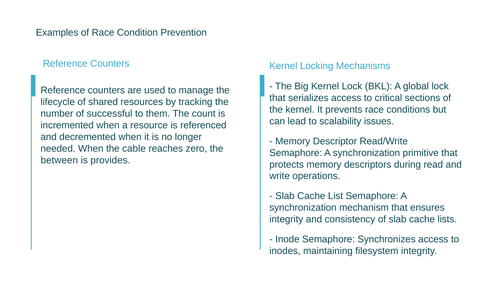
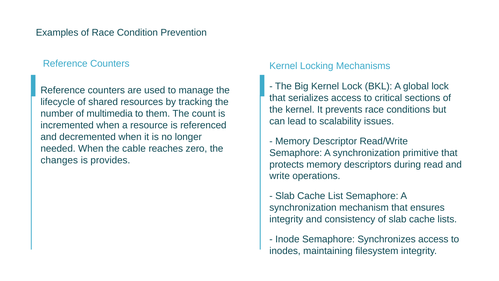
successful: successful -> multimedia
between: between -> changes
